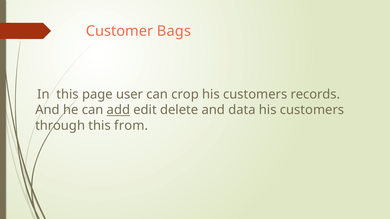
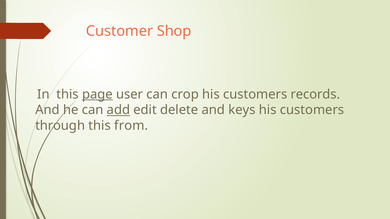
Bags: Bags -> Shop
page underline: none -> present
data: data -> keys
